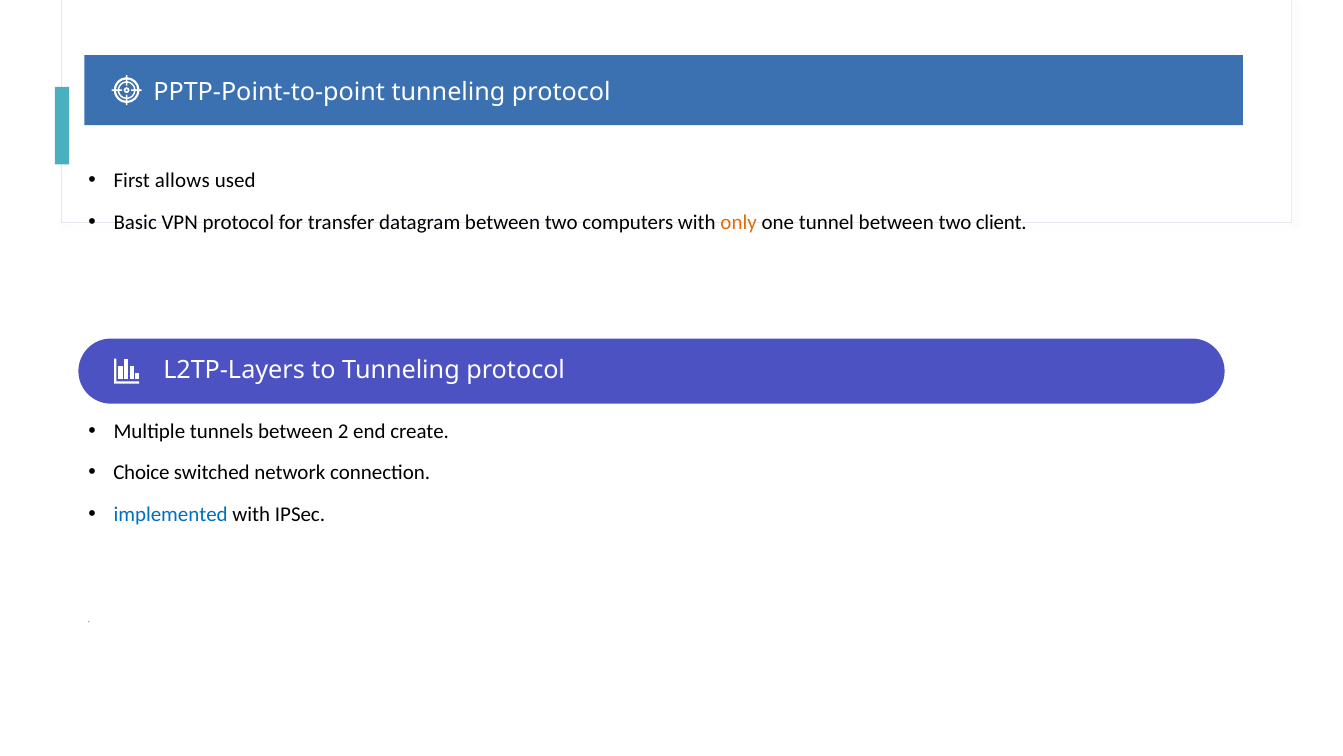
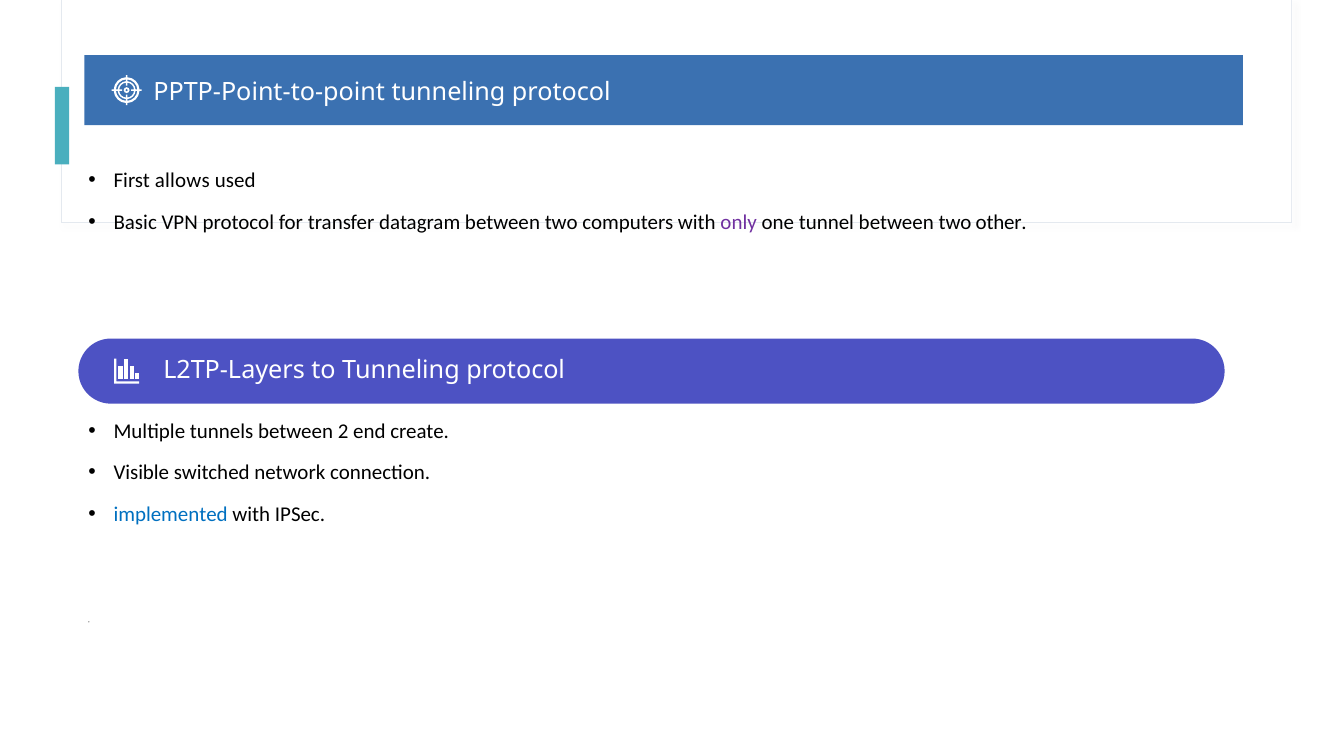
only colour: orange -> purple
client: client -> other
Choice: Choice -> Visible
